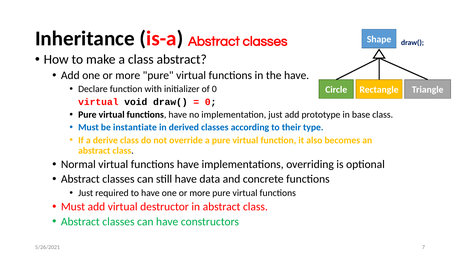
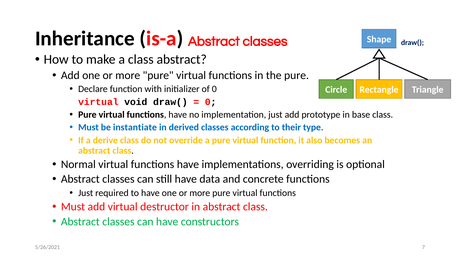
the have: have -> pure
